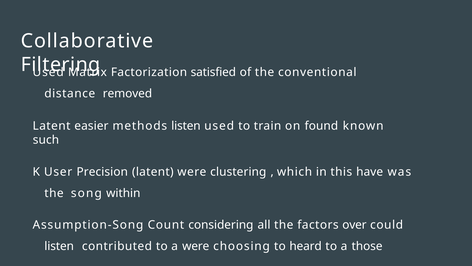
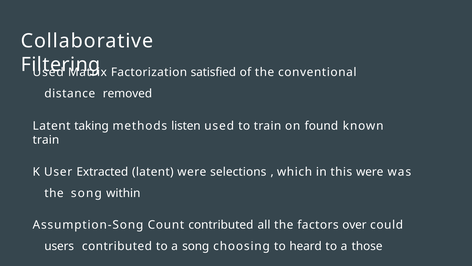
easier: easier -> taking
such at (46, 140): such -> train
Precision: Precision -> Extracted
clustering: clustering -> selections
this have: have -> were
Count considering: considering -> contributed
listen at (59, 246): listen -> users
a were: were -> song
